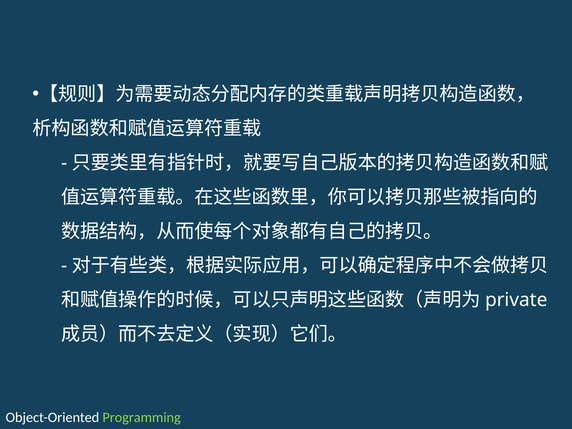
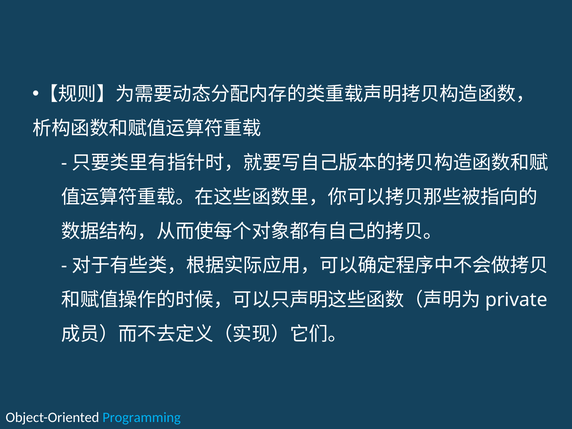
Programming colour: light green -> light blue
